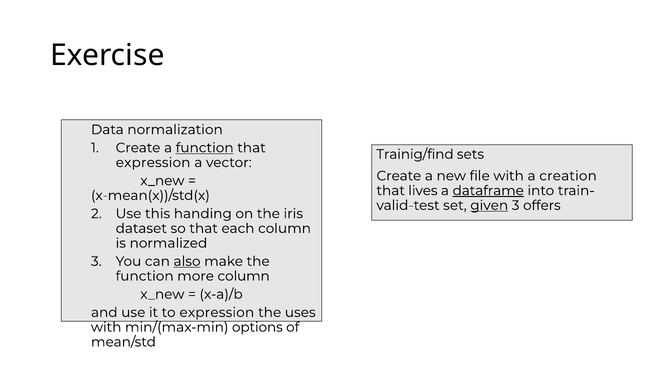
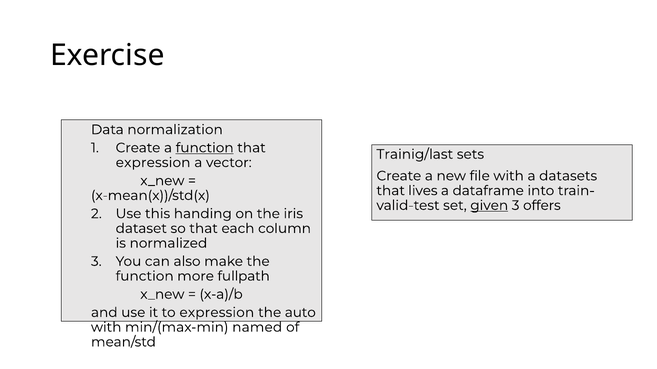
Trainig/find: Trainig/find -> Trainig/last
creation: creation -> datasets
dataframe underline: present -> none
also underline: present -> none
more column: column -> fullpath
uses: uses -> auto
options: options -> named
